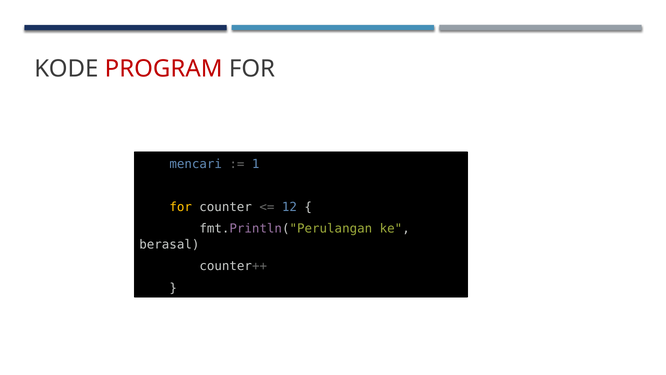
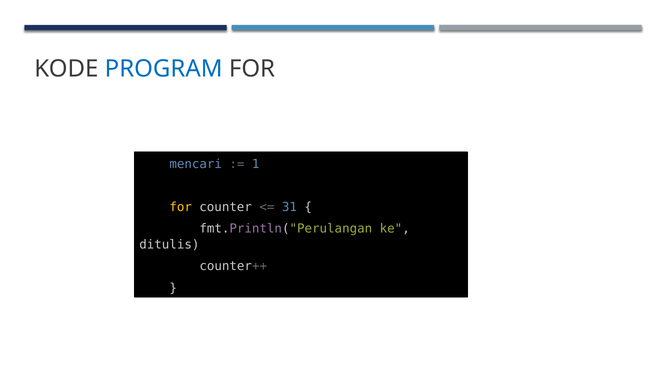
PROGRAM colour: red -> blue
12: 12 -> 31
berasal: berasal -> ditulis
